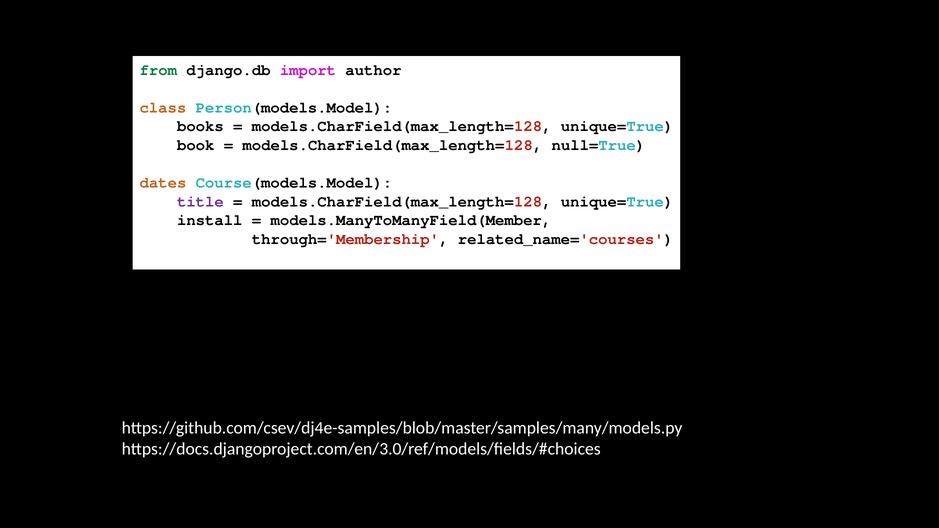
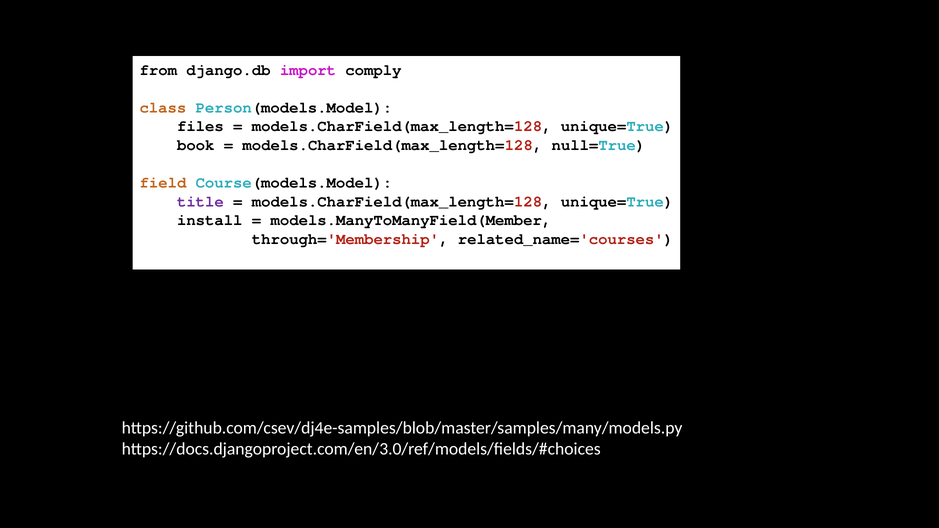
from colour: green -> black
author: author -> comply
books: books -> files
dates: dates -> field
